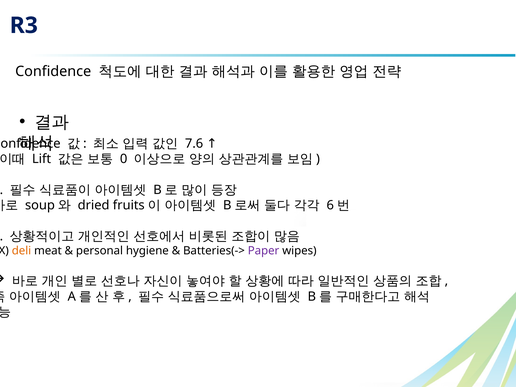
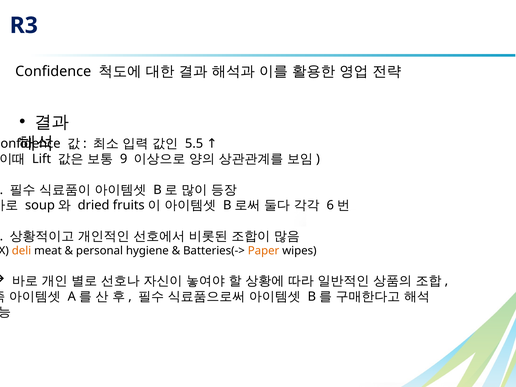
7.6: 7.6 -> 5.5
0: 0 -> 9
Paper colour: purple -> orange
